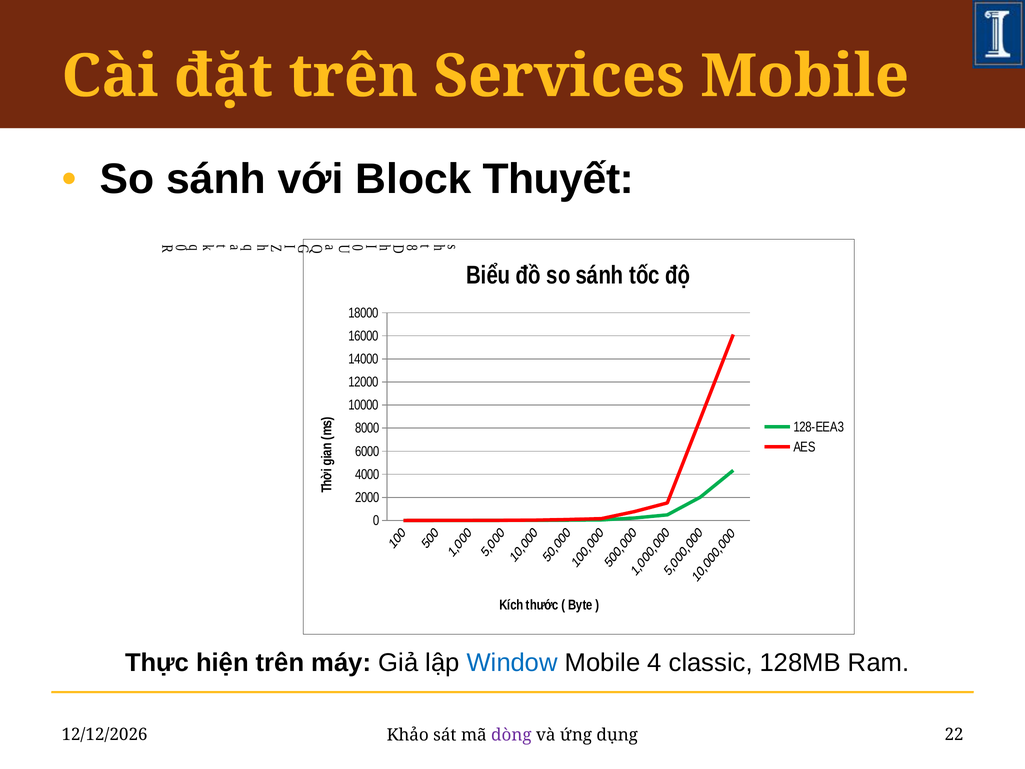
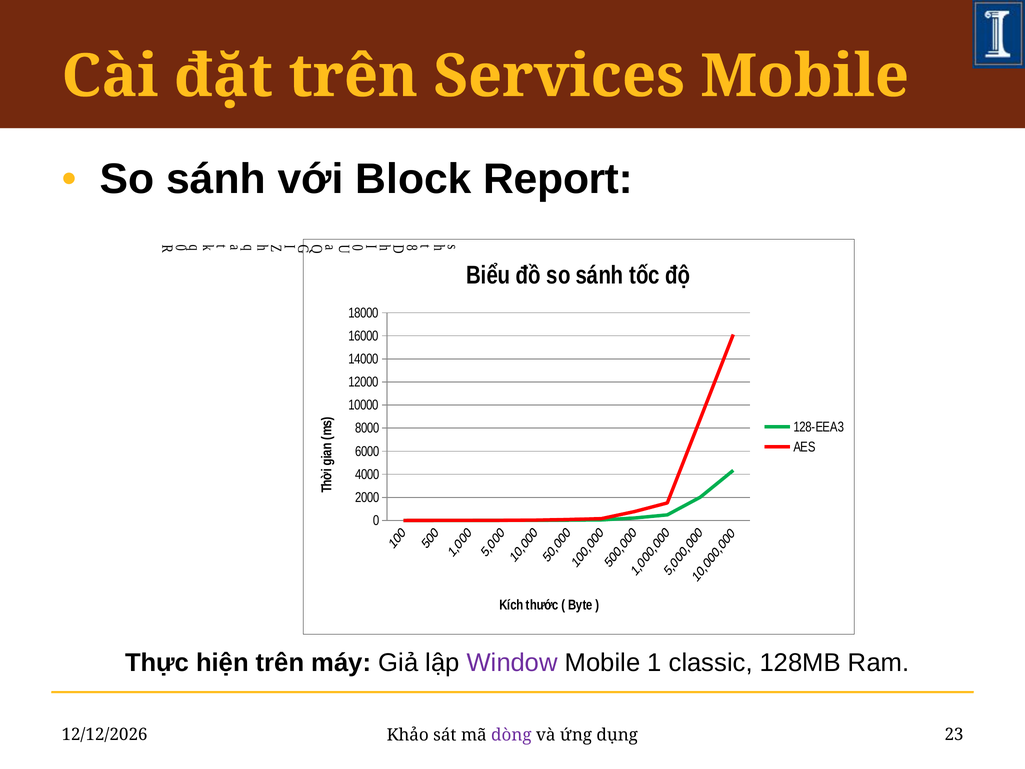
Thuyết: Thuyết -> Report
Window colour: blue -> purple
4: 4 -> 1
22: 22 -> 23
